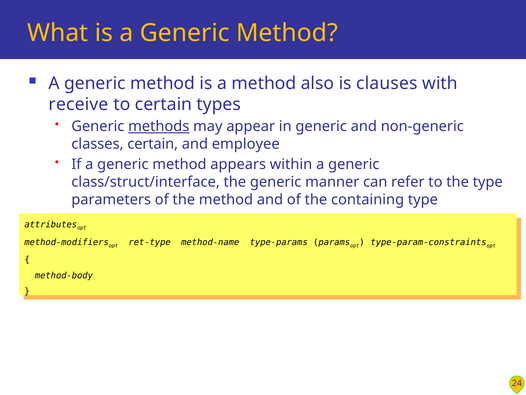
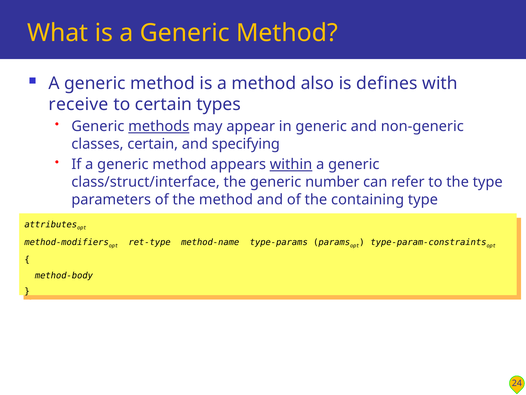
clauses: clauses -> defines
employee: employee -> specifying
within underline: none -> present
manner: manner -> number
